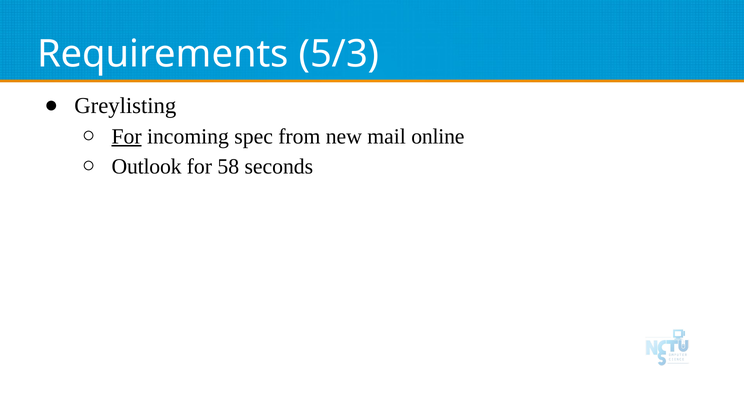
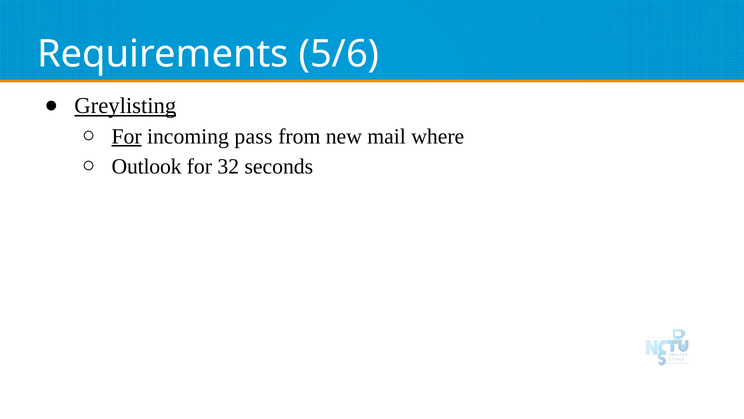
5/3: 5/3 -> 5/6
Greylisting underline: none -> present
spec: spec -> pass
online: online -> where
58: 58 -> 32
